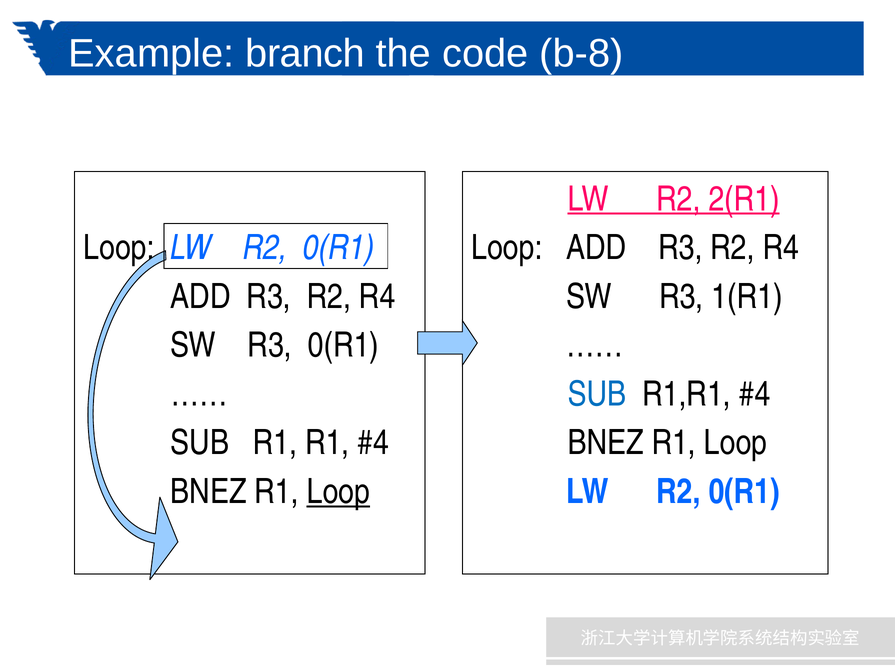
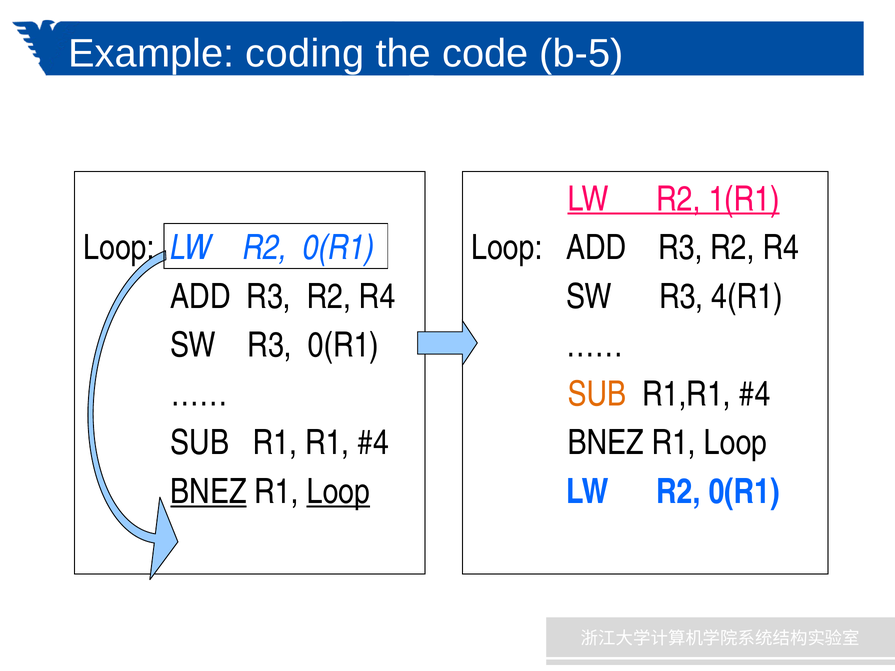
branch: branch -> coding
b-8: b-8 -> b-5
2(R1: 2(R1 -> 1(R1
1(R1: 1(R1 -> 4(R1
SUB at (597, 394) colour: blue -> orange
BNEZ at (208, 492) underline: none -> present
